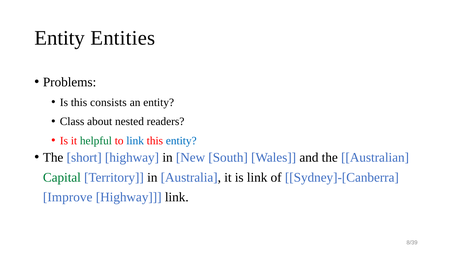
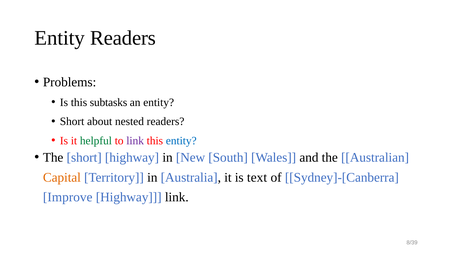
Entity Entities: Entities -> Readers
consists: consists -> subtasks
Class at (72, 122): Class -> Short
link at (135, 141) colour: blue -> purple
Capital colour: green -> orange
is link: link -> text
